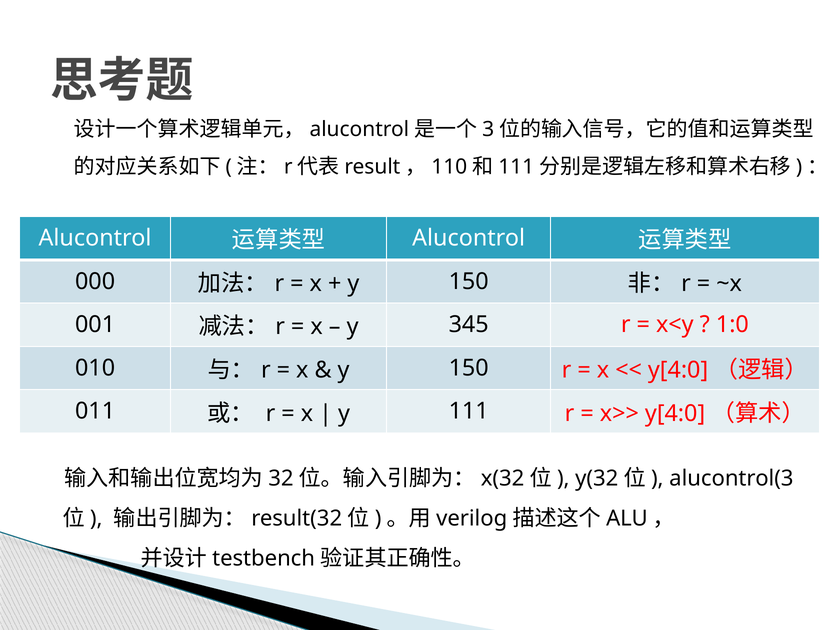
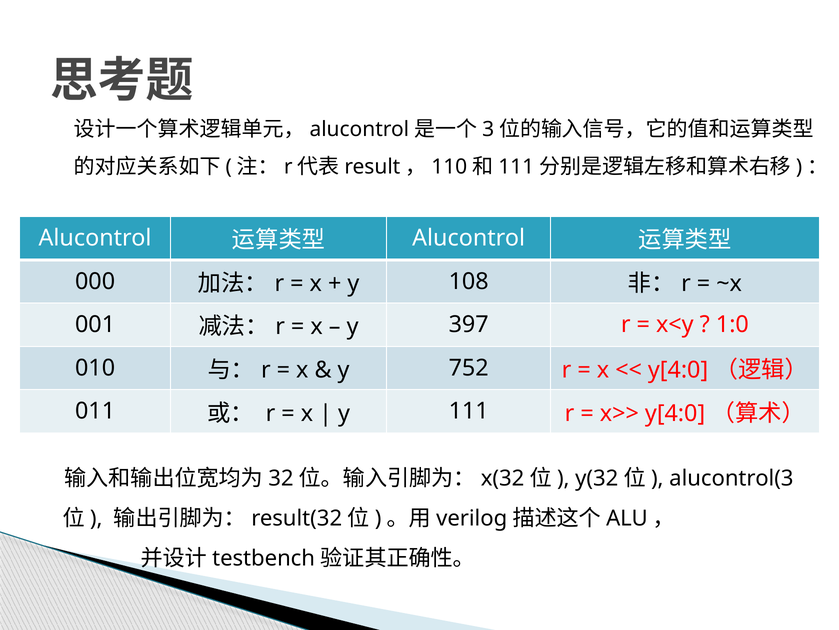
150 at (469, 281): 150 -> 108
345: 345 -> 397
150 at (469, 368): 150 -> 752
